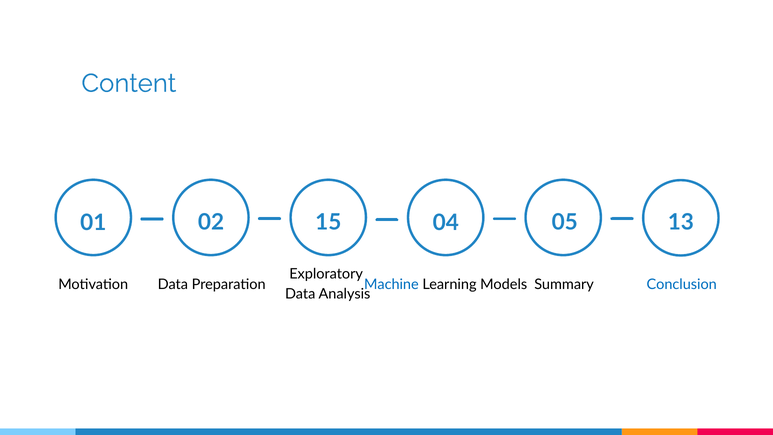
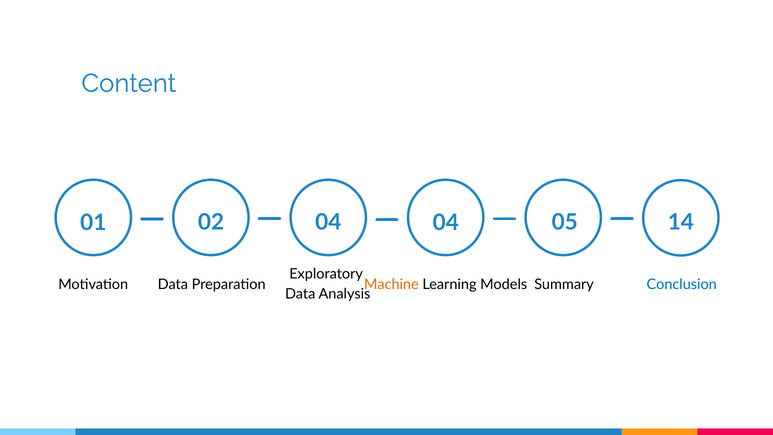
02 15: 15 -> 04
13: 13 -> 14
Machine colour: blue -> orange
